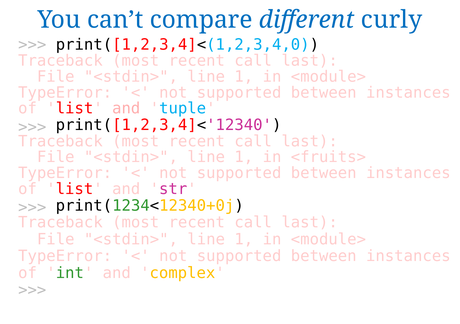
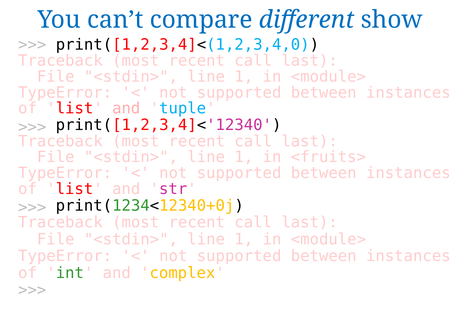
curly: curly -> show
